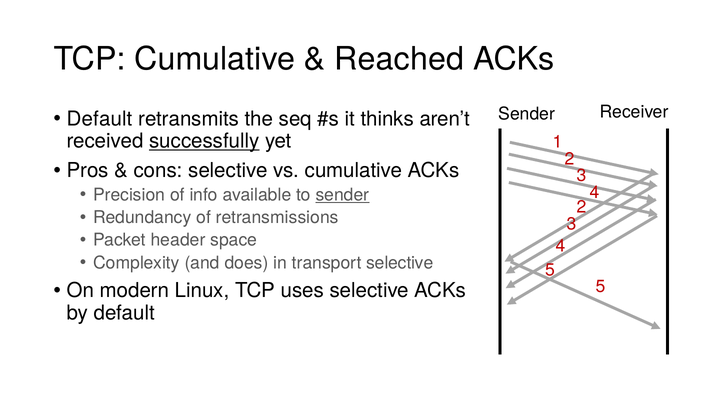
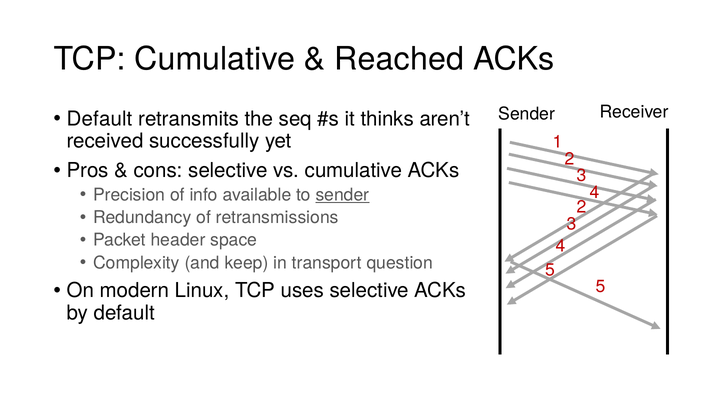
successfully underline: present -> none
does: does -> keep
transport selective: selective -> question
